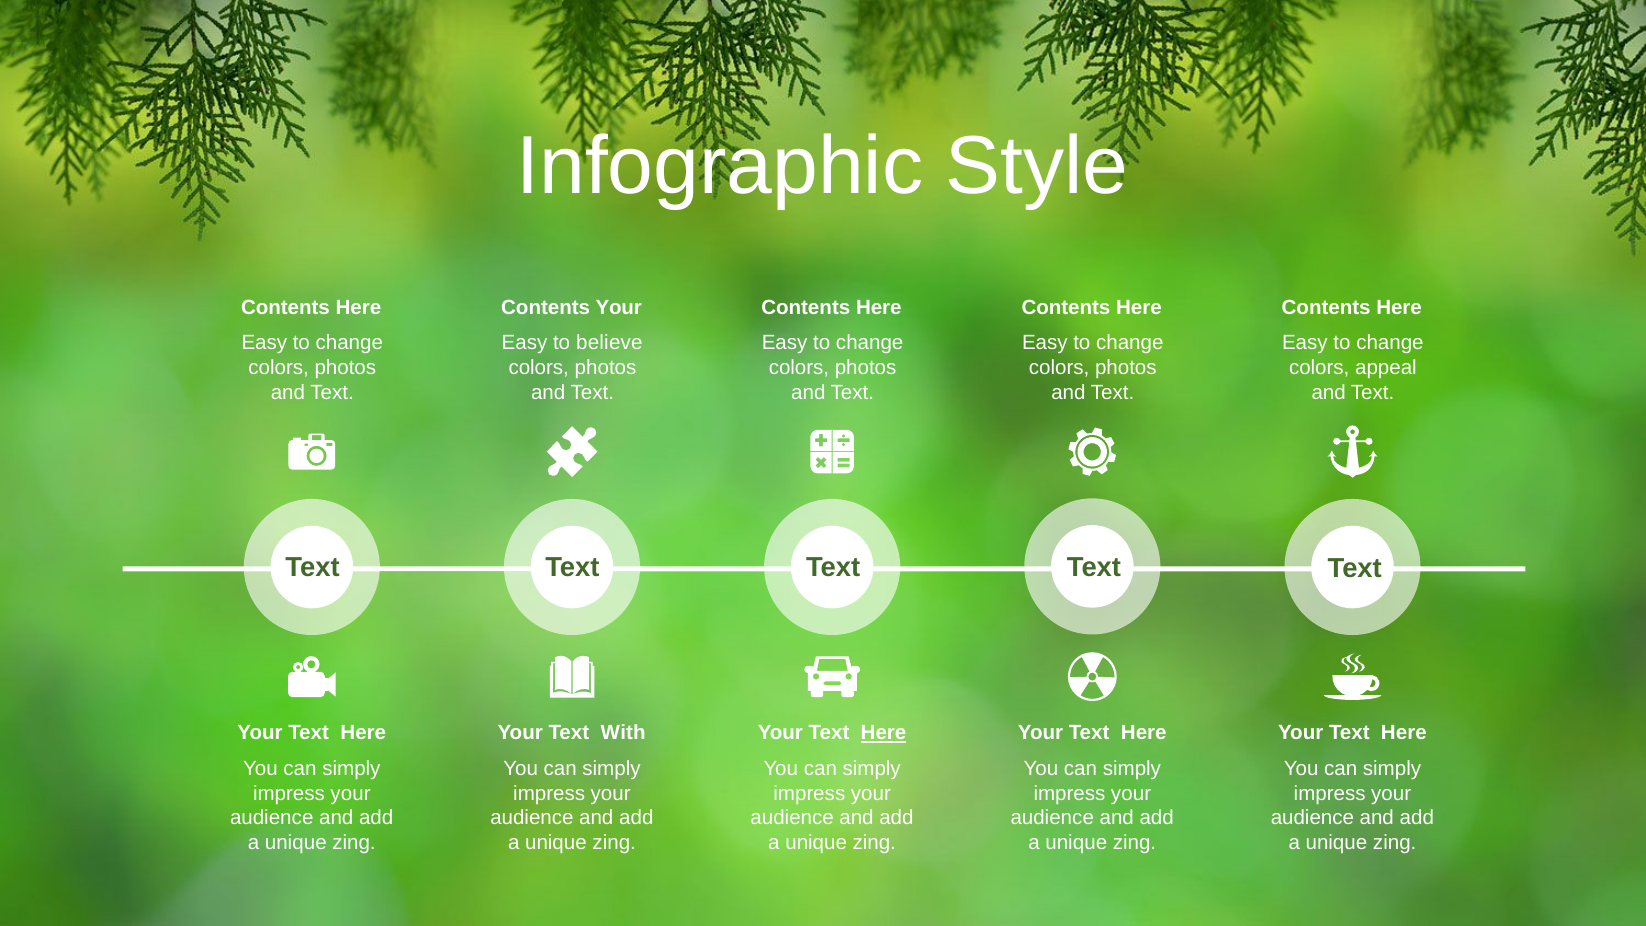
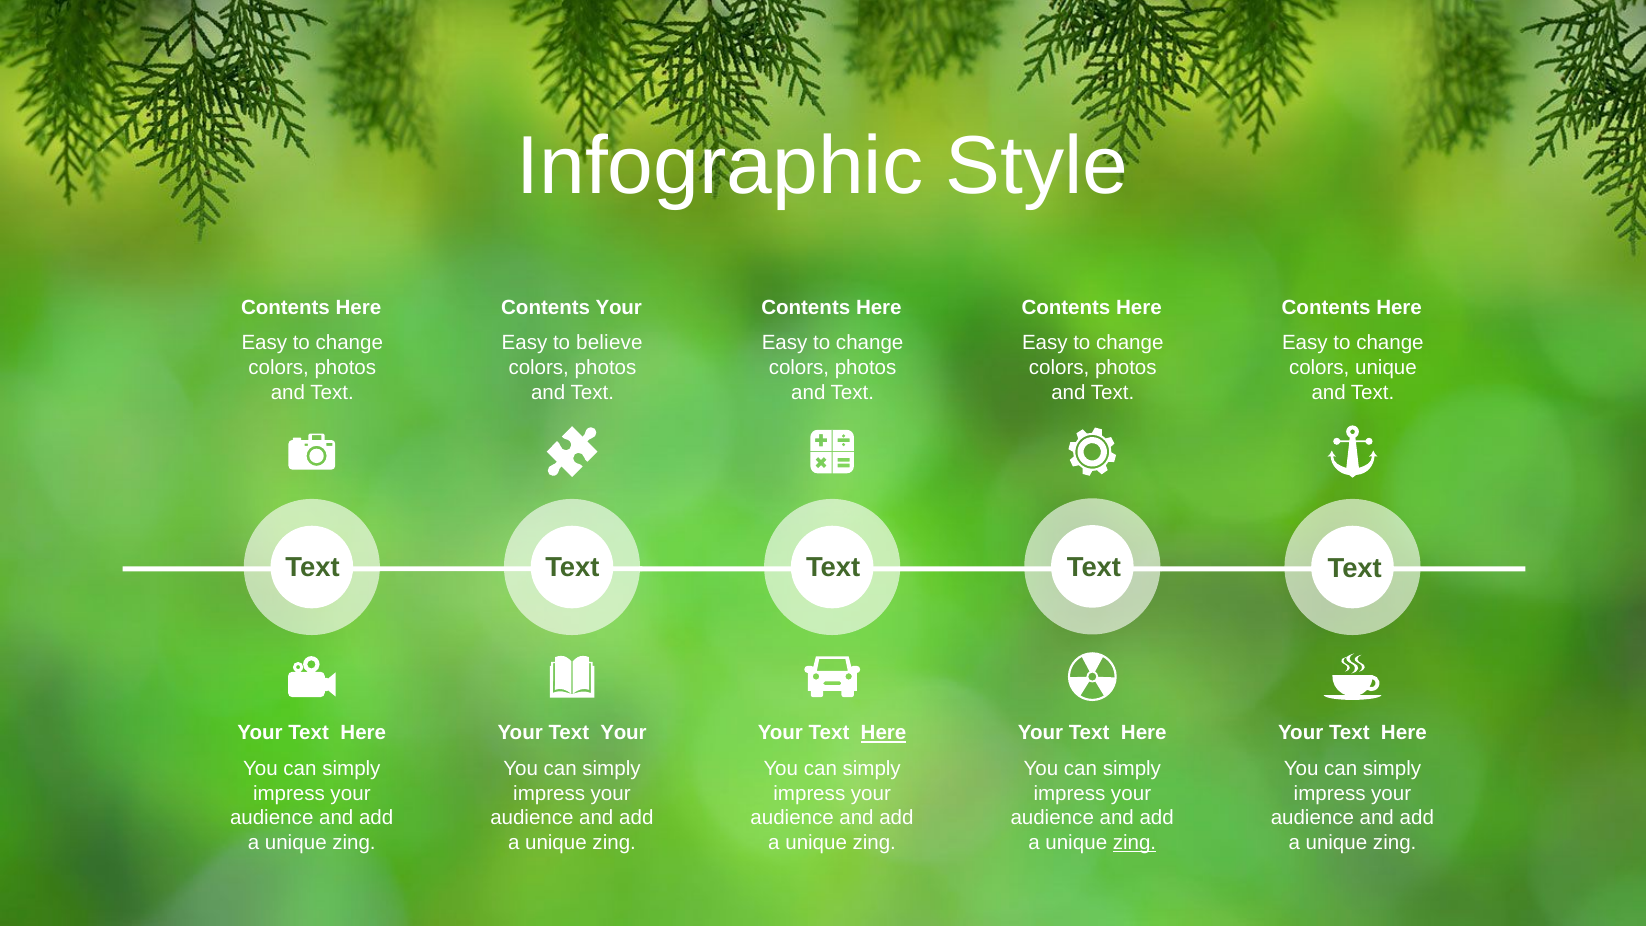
colors appeal: appeal -> unique
Your Text With: With -> Your
zing at (1134, 843) underline: none -> present
